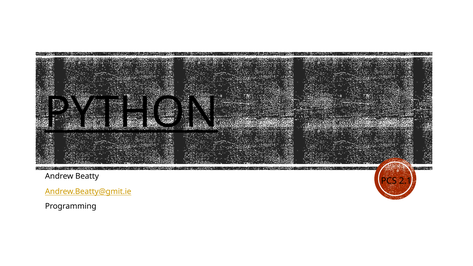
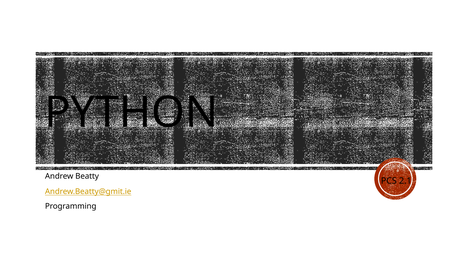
PYTHON underline: present -> none
